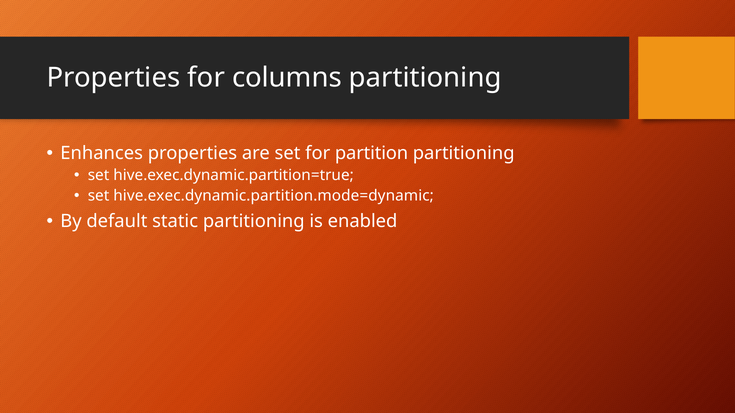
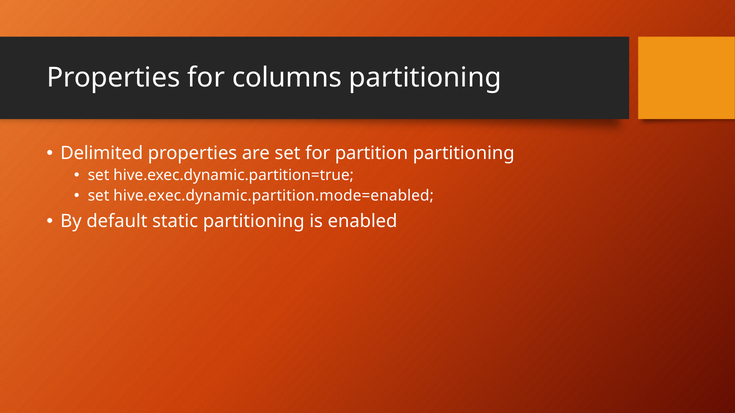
Enhances: Enhances -> Delimited
hive.exec.dynamic.partition.mode=dynamic: hive.exec.dynamic.partition.mode=dynamic -> hive.exec.dynamic.partition.mode=enabled
